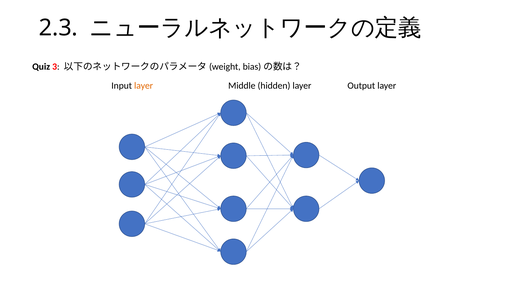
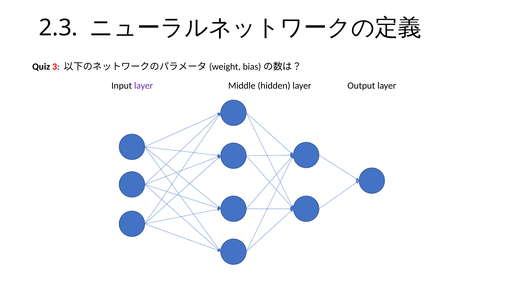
layer at (144, 86) colour: orange -> purple
